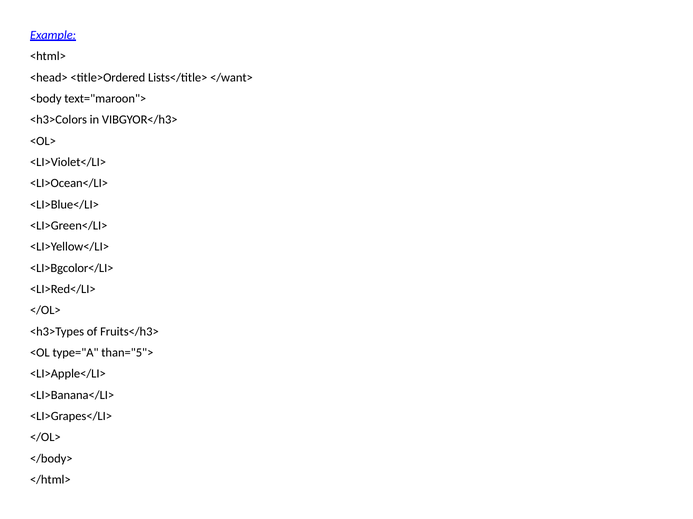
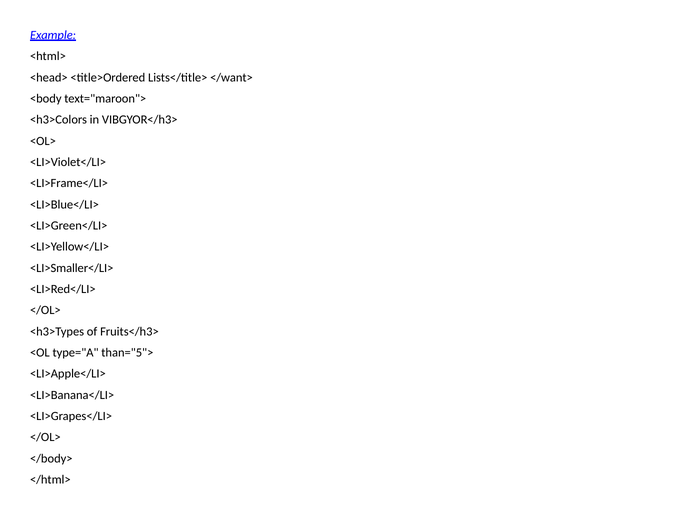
<LI>Ocean</LI>: <LI>Ocean</LI> -> <LI>Frame</LI>
<LI>Bgcolor</LI>: <LI>Bgcolor</LI> -> <LI>Smaller</LI>
